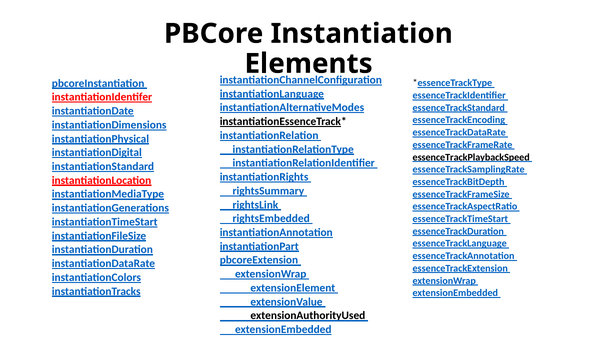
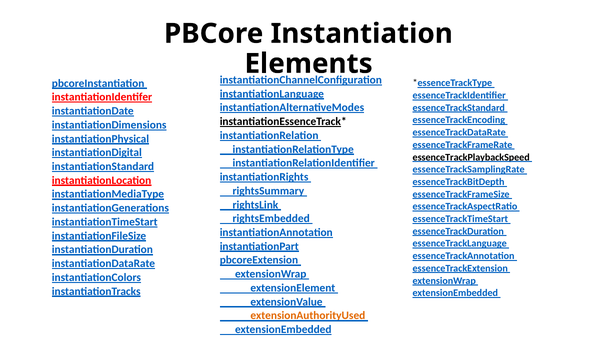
extensionAuthorityUsed colour: black -> orange
